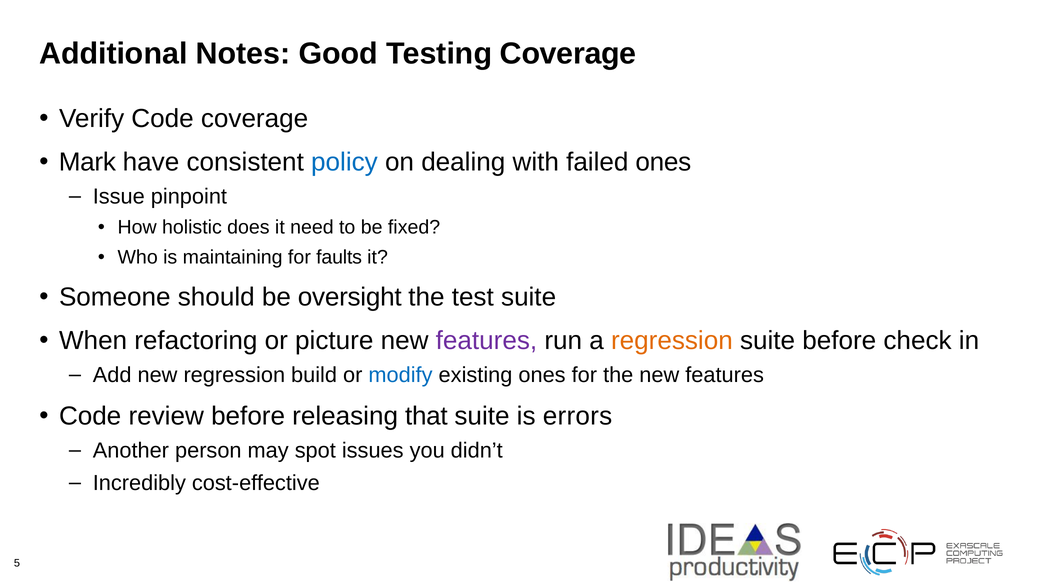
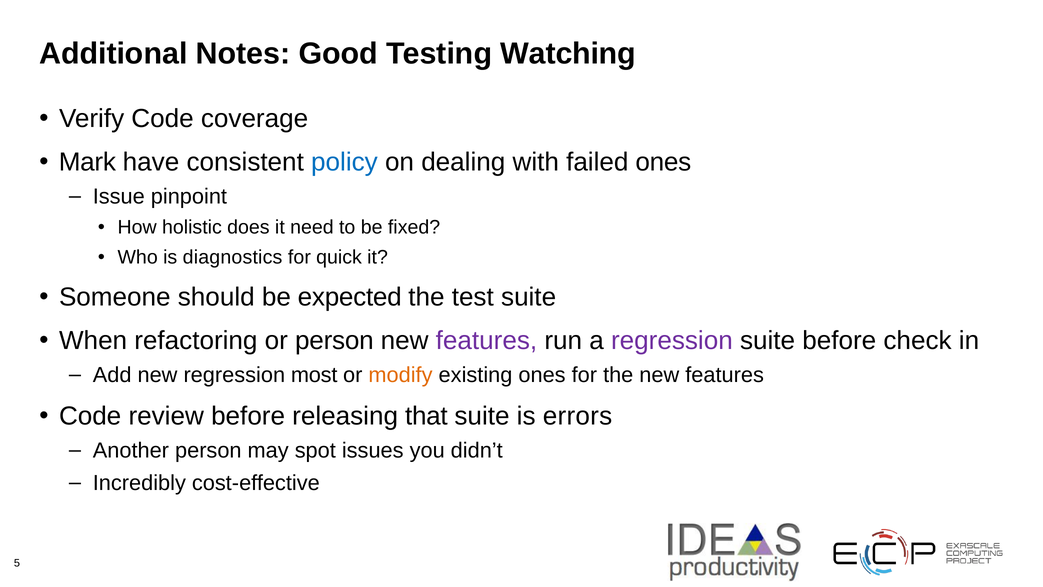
Testing Coverage: Coverage -> Watching
maintaining: maintaining -> diagnostics
faults: faults -> quick
oversight: oversight -> expected
or picture: picture -> person
regression at (672, 341) colour: orange -> purple
build: build -> most
modify colour: blue -> orange
